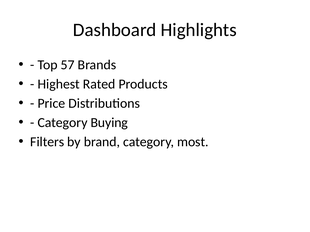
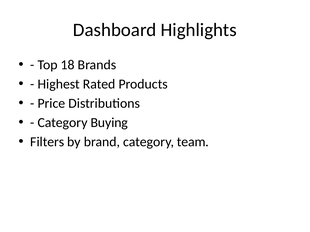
57: 57 -> 18
most: most -> team
